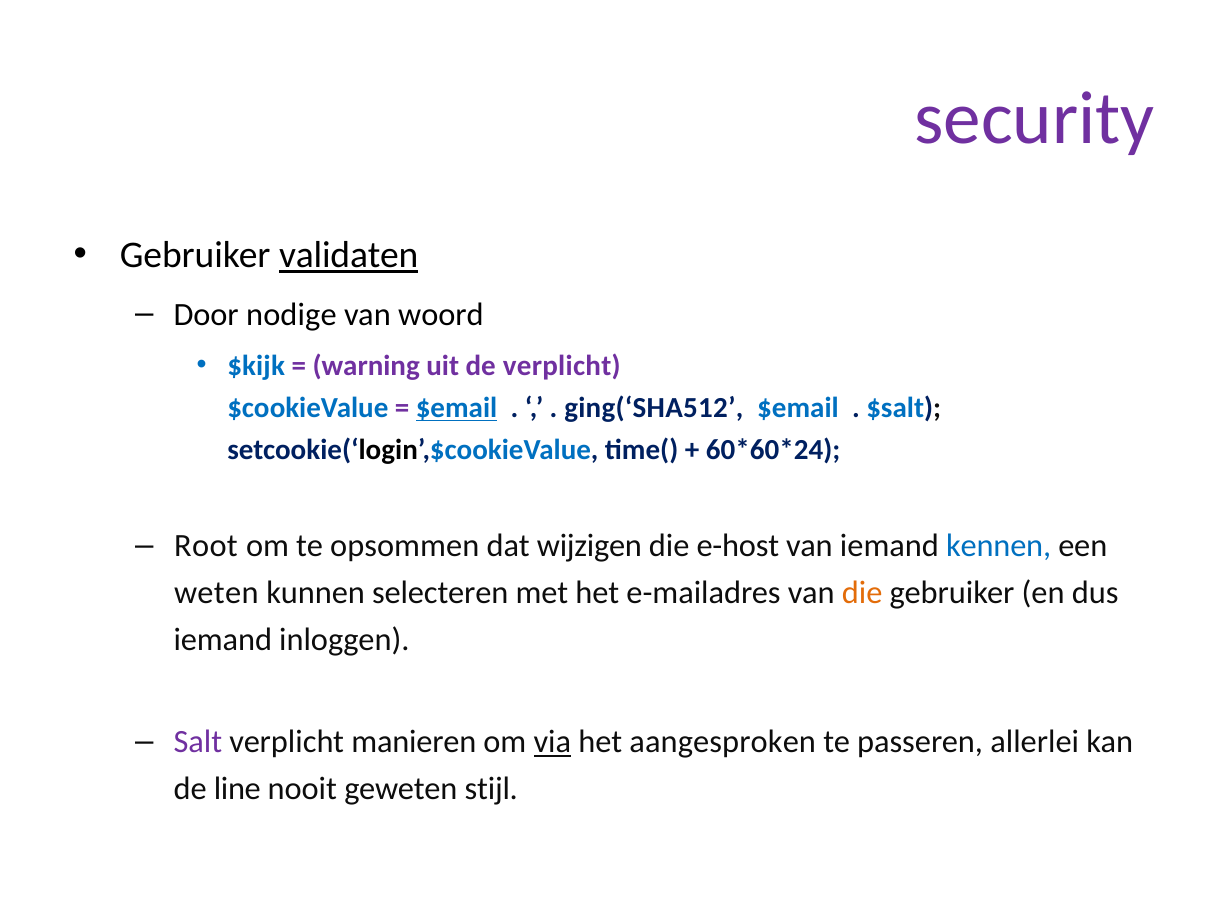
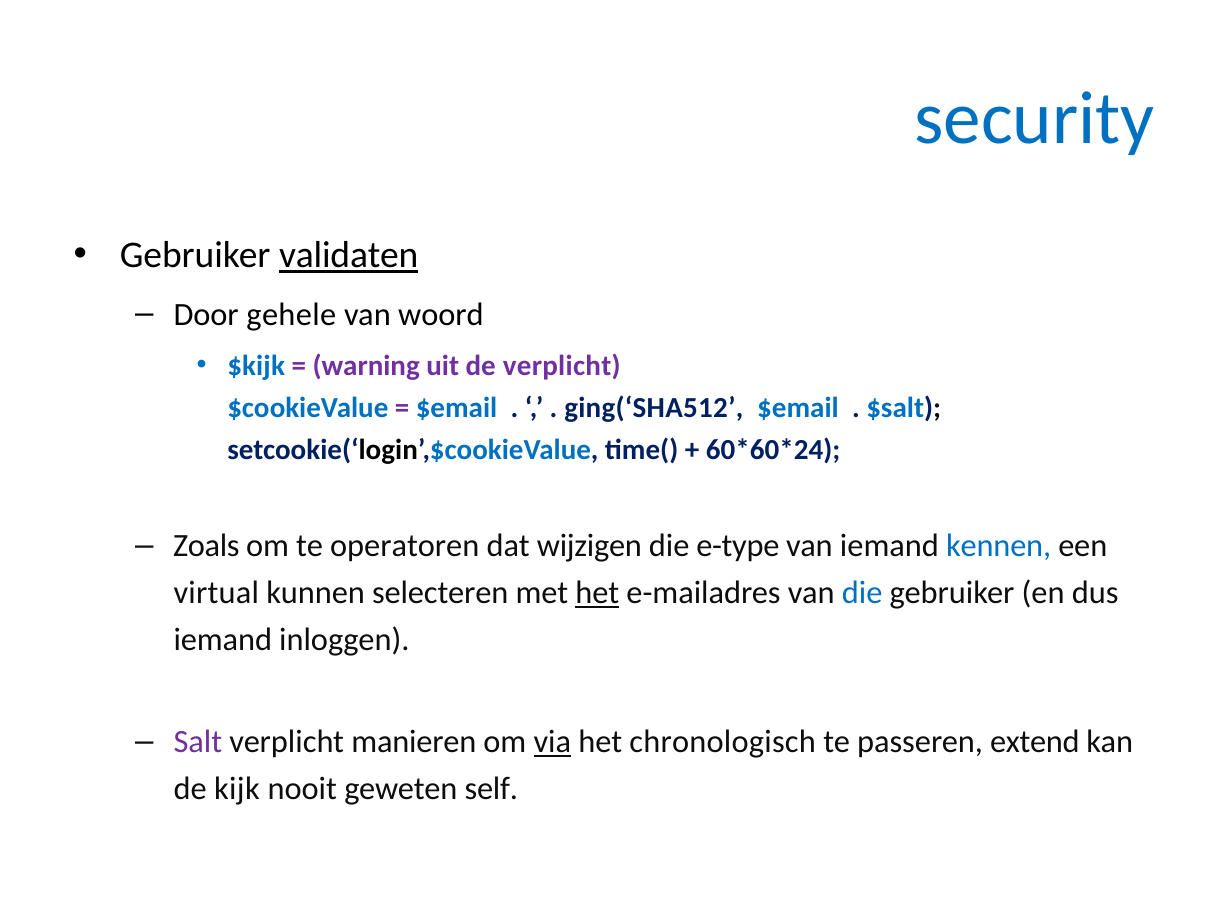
security colour: purple -> blue
nodige: nodige -> gehele
$email at (457, 408) underline: present -> none
Root: Root -> Zoals
opsommen: opsommen -> operatoren
e-host: e-host -> e-type
weten: weten -> virtual
het at (597, 593) underline: none -> present
die at (862, 593) colour: orange -> blue
aangesproken: aangesproken -> chronologisch
allerlei: allerlei -> extend
line: line -> kijk
stijl: stijl -> self
